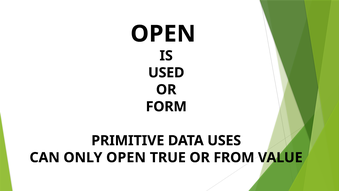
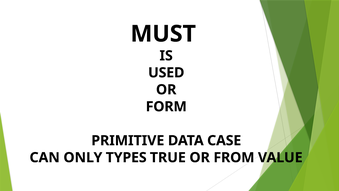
OPEN at (163, 34): OPEN -> MUST
USES: USES -> CASE
ONLY OPEN: OPEN -> TYPES
